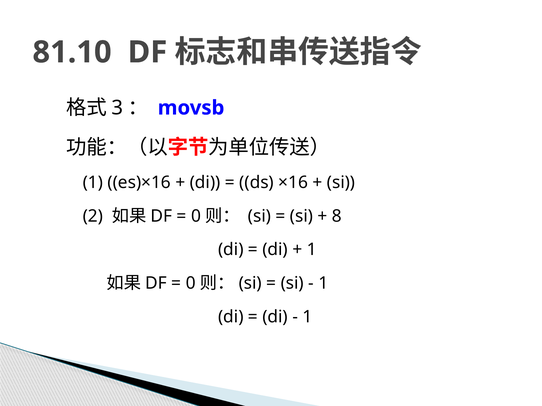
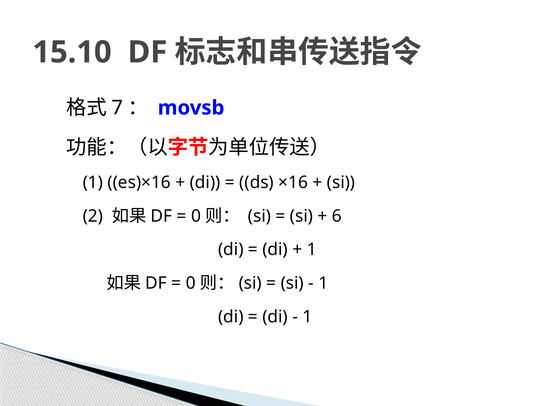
81.10: 81.10 -> 15.10
3: 3 -> 7
8: 8 -> 6
